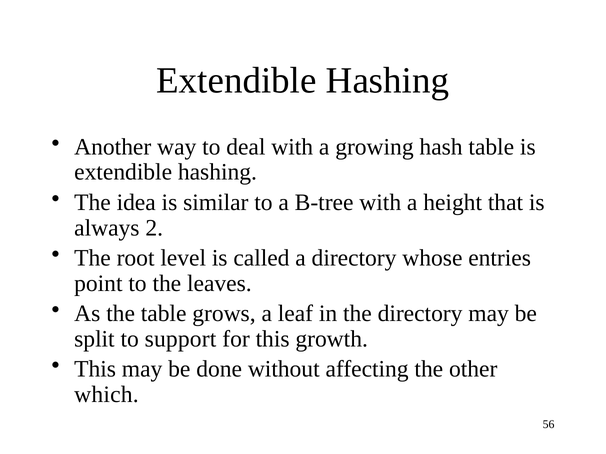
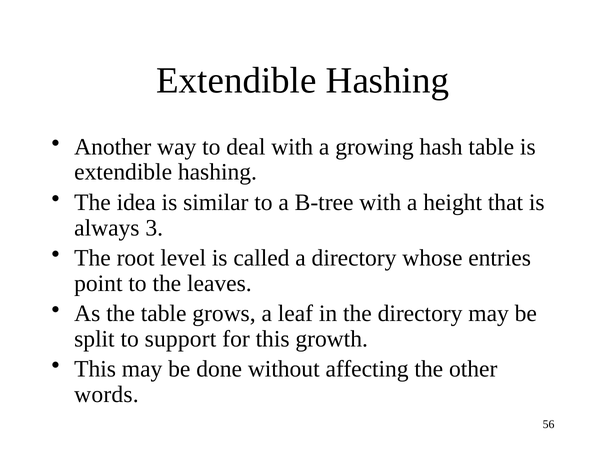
2: 2 -> 3
which: which -> words
